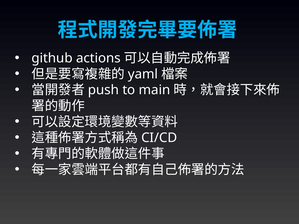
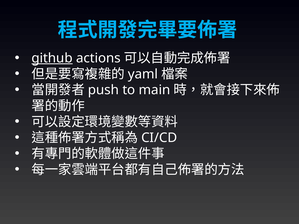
github underline: none -> present
